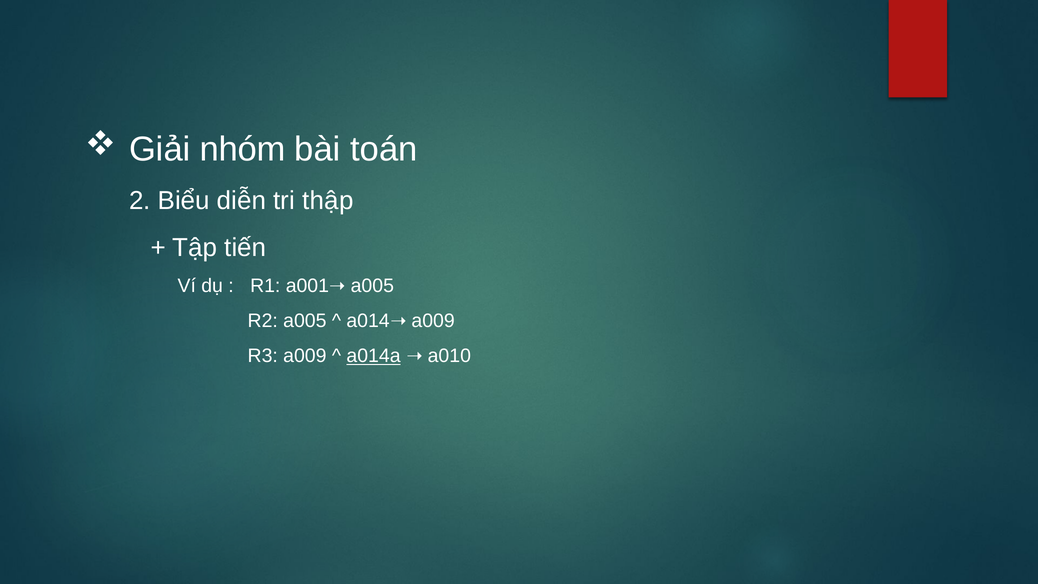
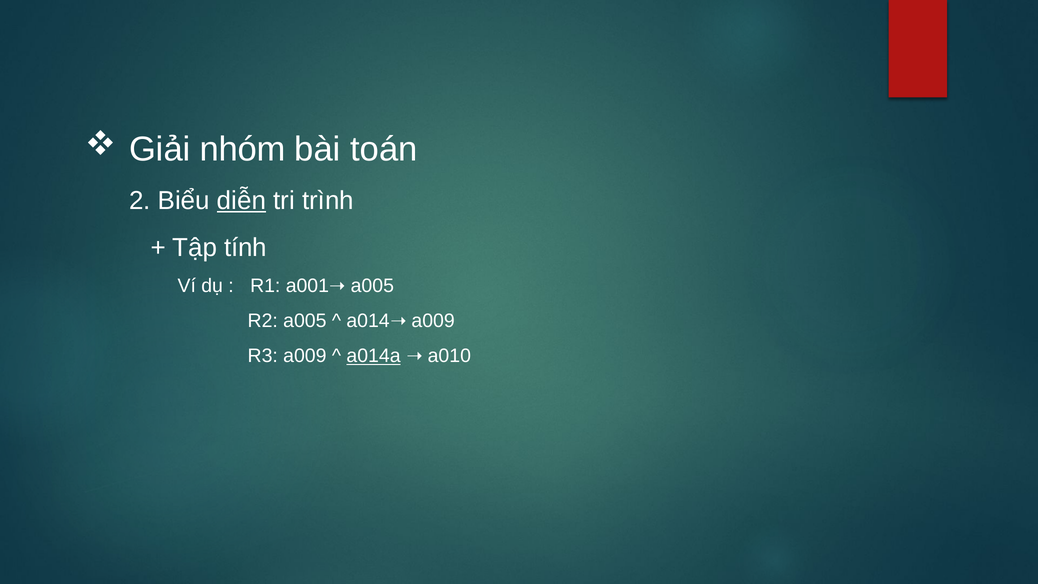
diễn underline: none -> present
thập: thập -> trình
tiến: tiến -> tính
